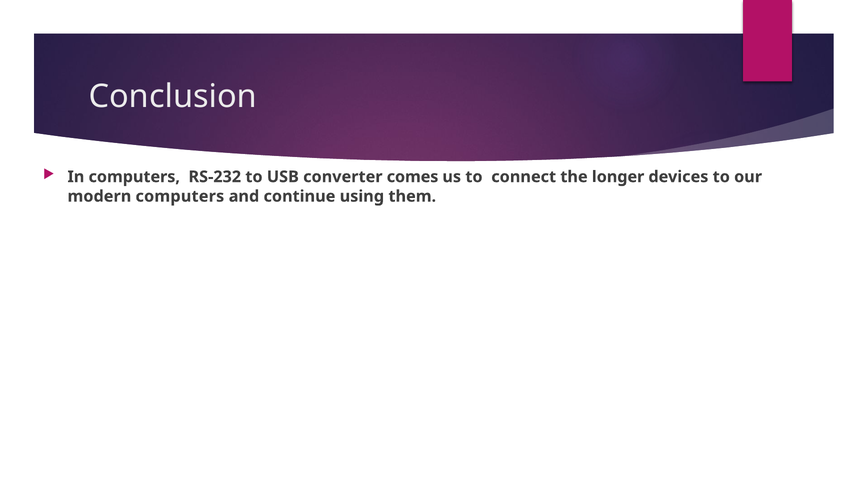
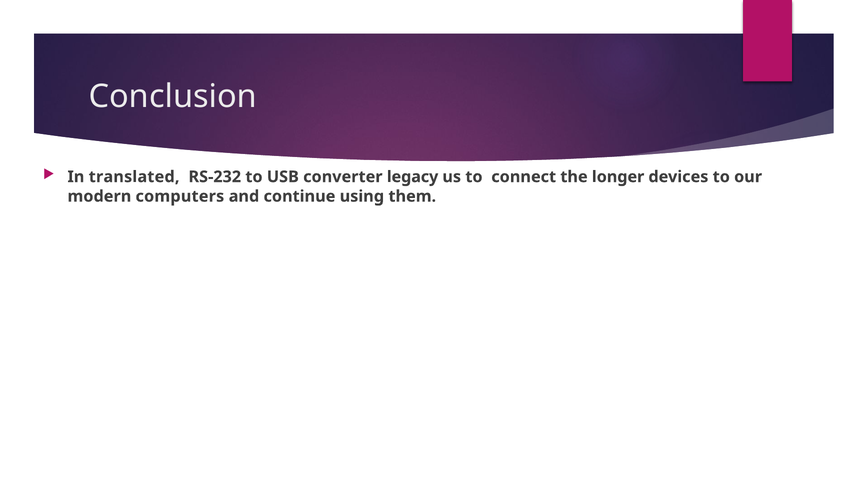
In computers: computers -> translated
comes: comes -> legacy
